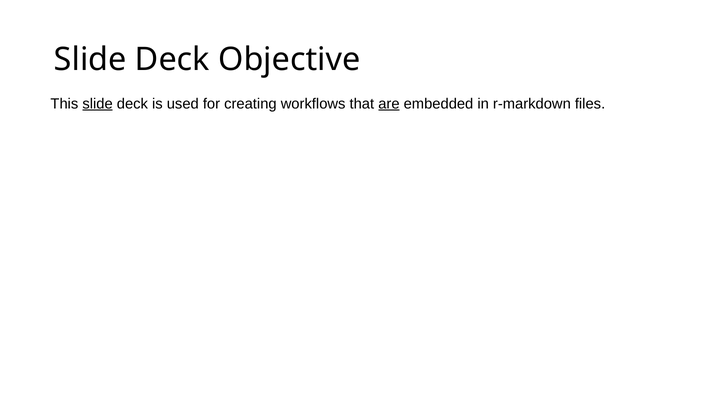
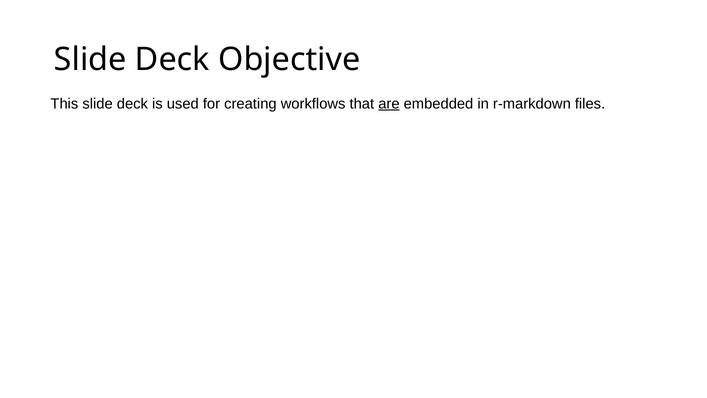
slide at (98, 104) underline: present -> none
